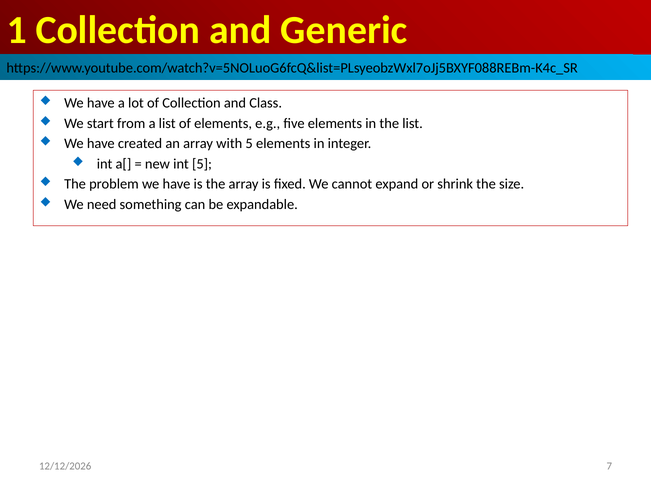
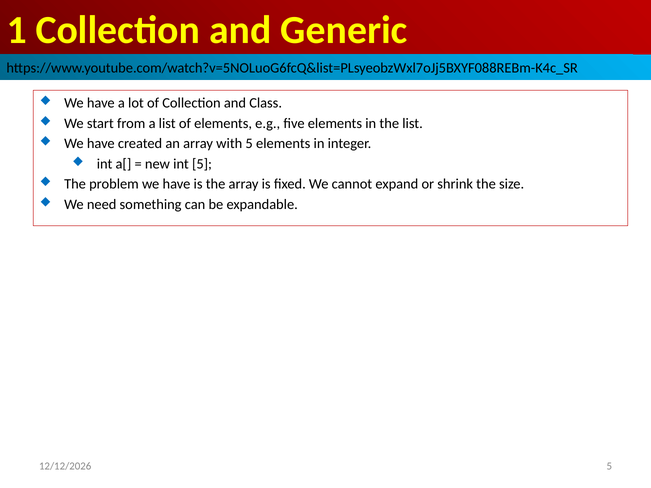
7 at (609, 466): 7 -> 5
